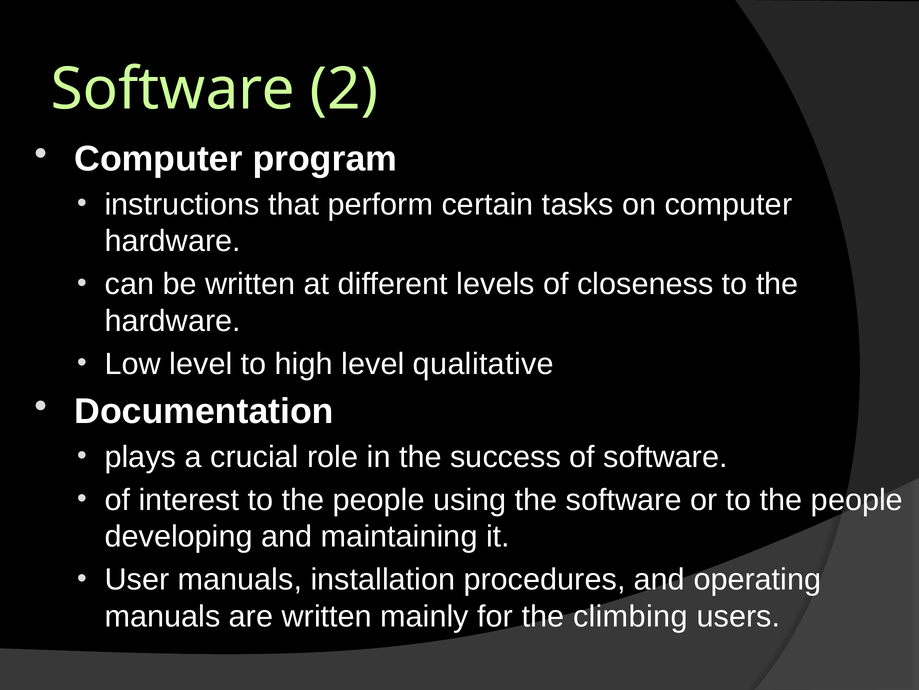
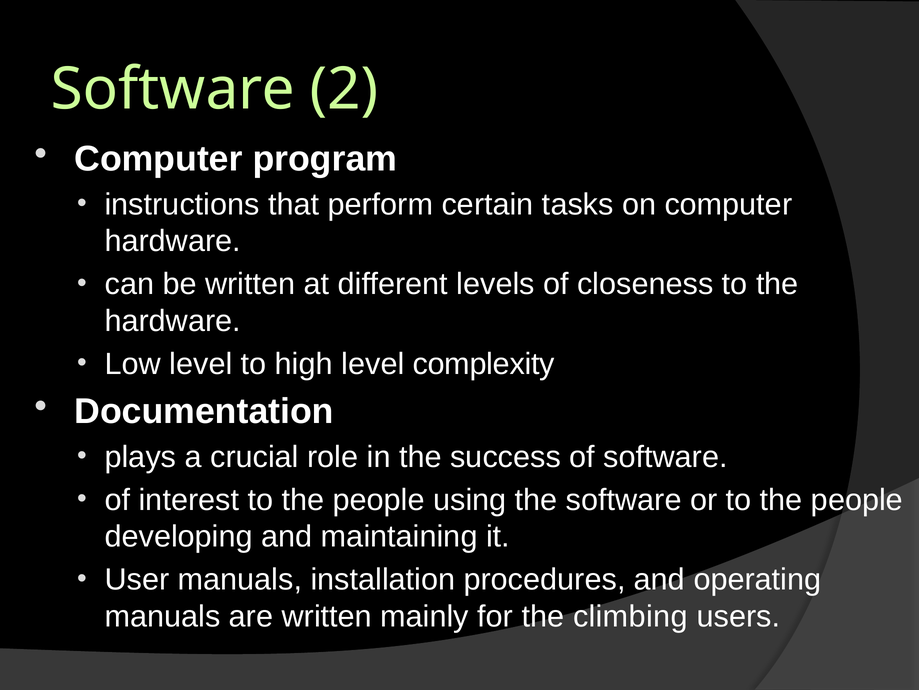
qualitative: qualitative -> complexity
